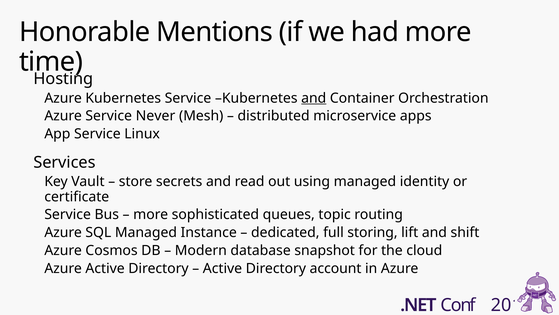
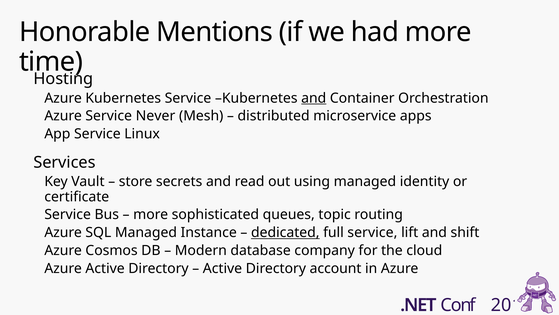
dedicated underline: none -> present
full storing: storing -> service
snapshot: snapshot -> company
